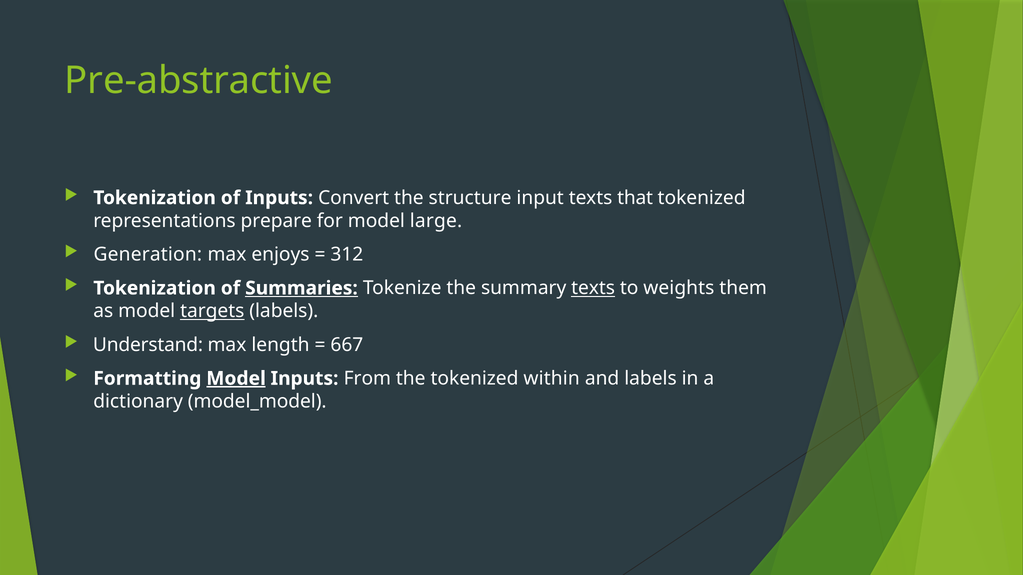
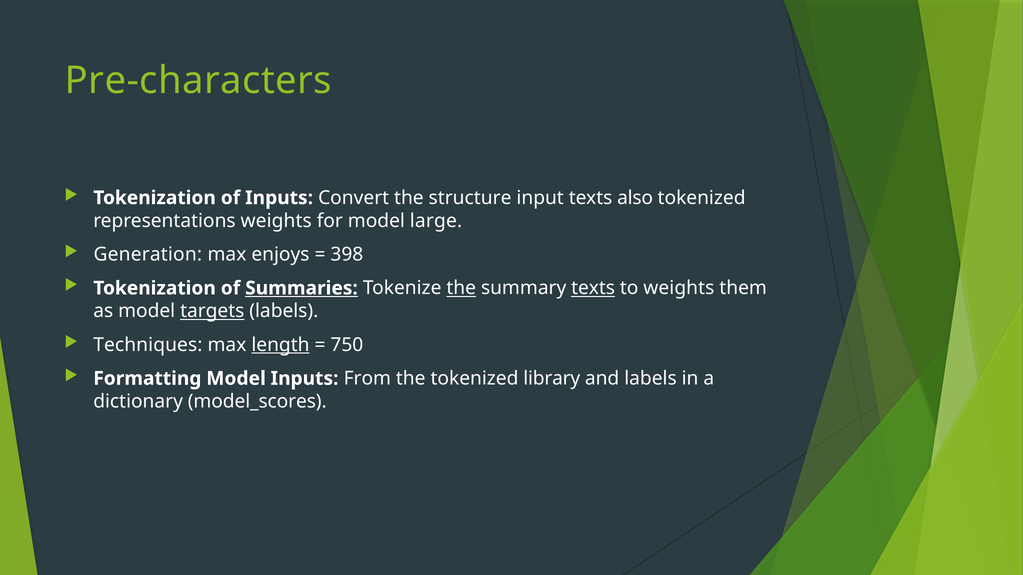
Pre-abstractive: Pre-abstractive -> Pre-characters
that: that -> also
representations prepare: prepare -> weights
312: 312 -> 398
the at (461, 288) underline: none -> present
Understand: Understand -> Techniques
length underline: none -> present
667: 667 -> 750
Model at (236, 379) underline: present -> none
within: within -> library
model_model: model_model -> model_scores
